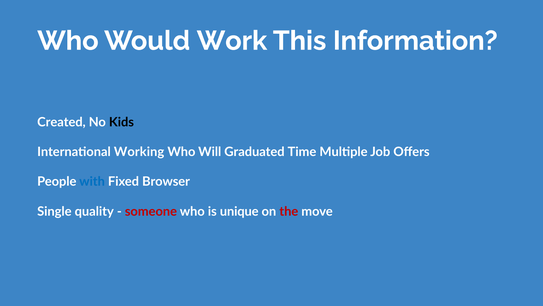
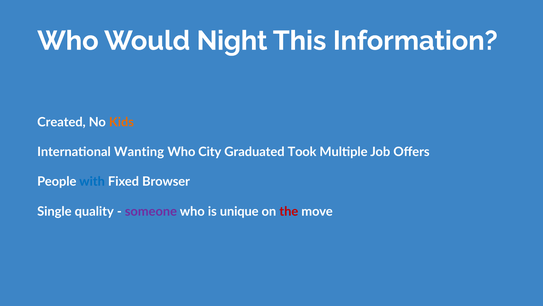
Work: Work -> Night
Kids colour: black -> orange
Working: Working -> Wanting
Will: Will -> City
Time: Time -> Took
someone colour: red -> purple
